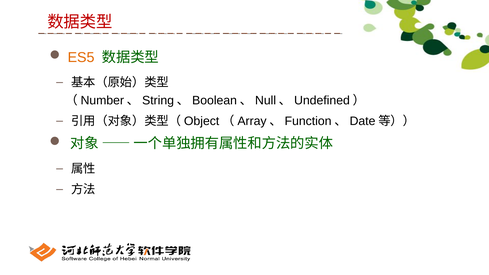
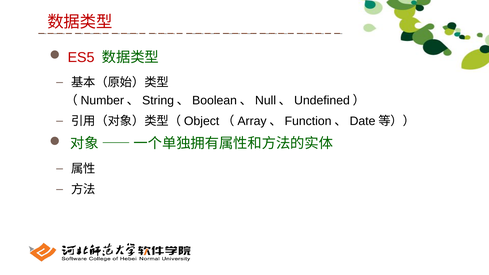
ES5 colour: orange -> red
